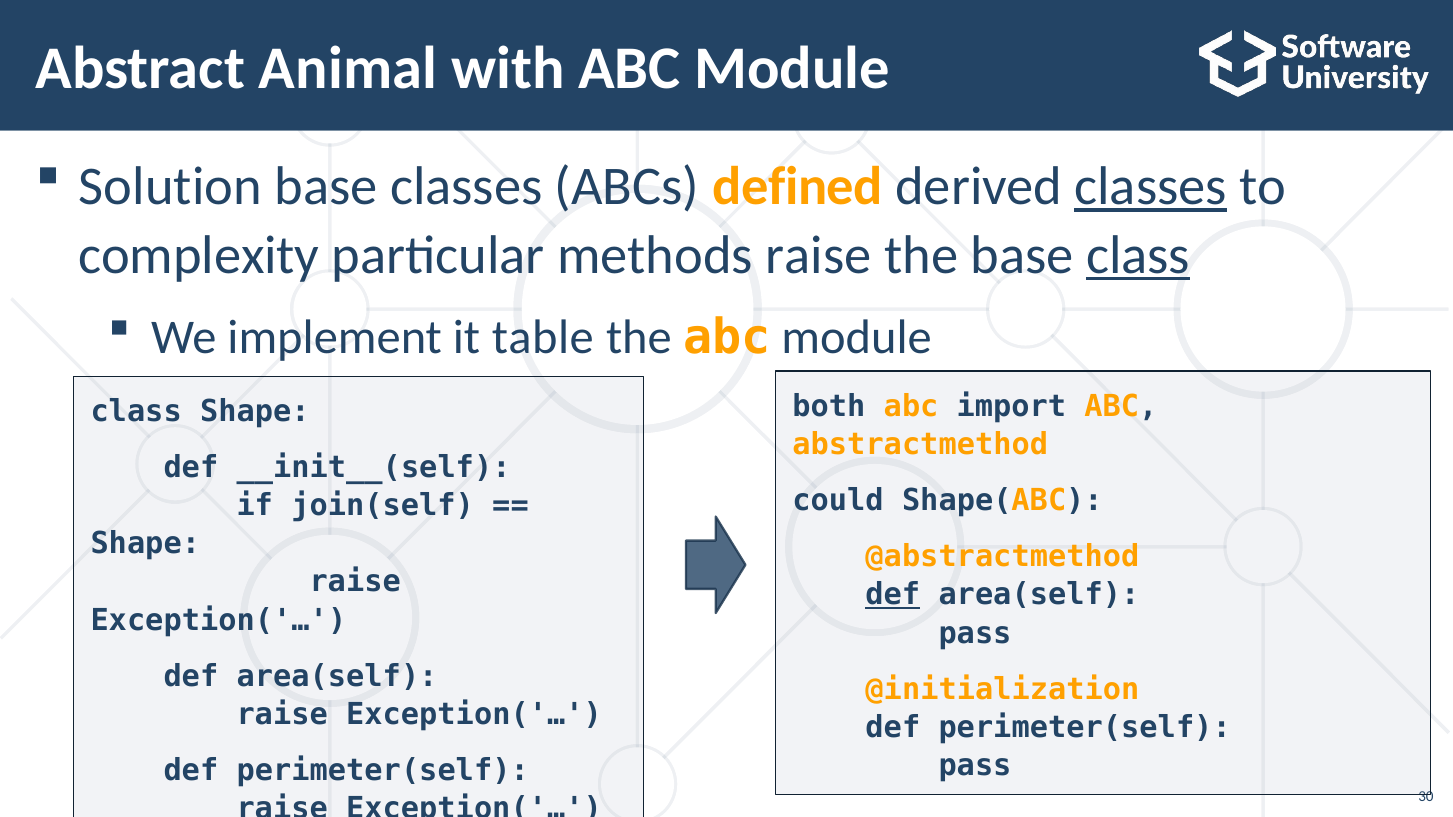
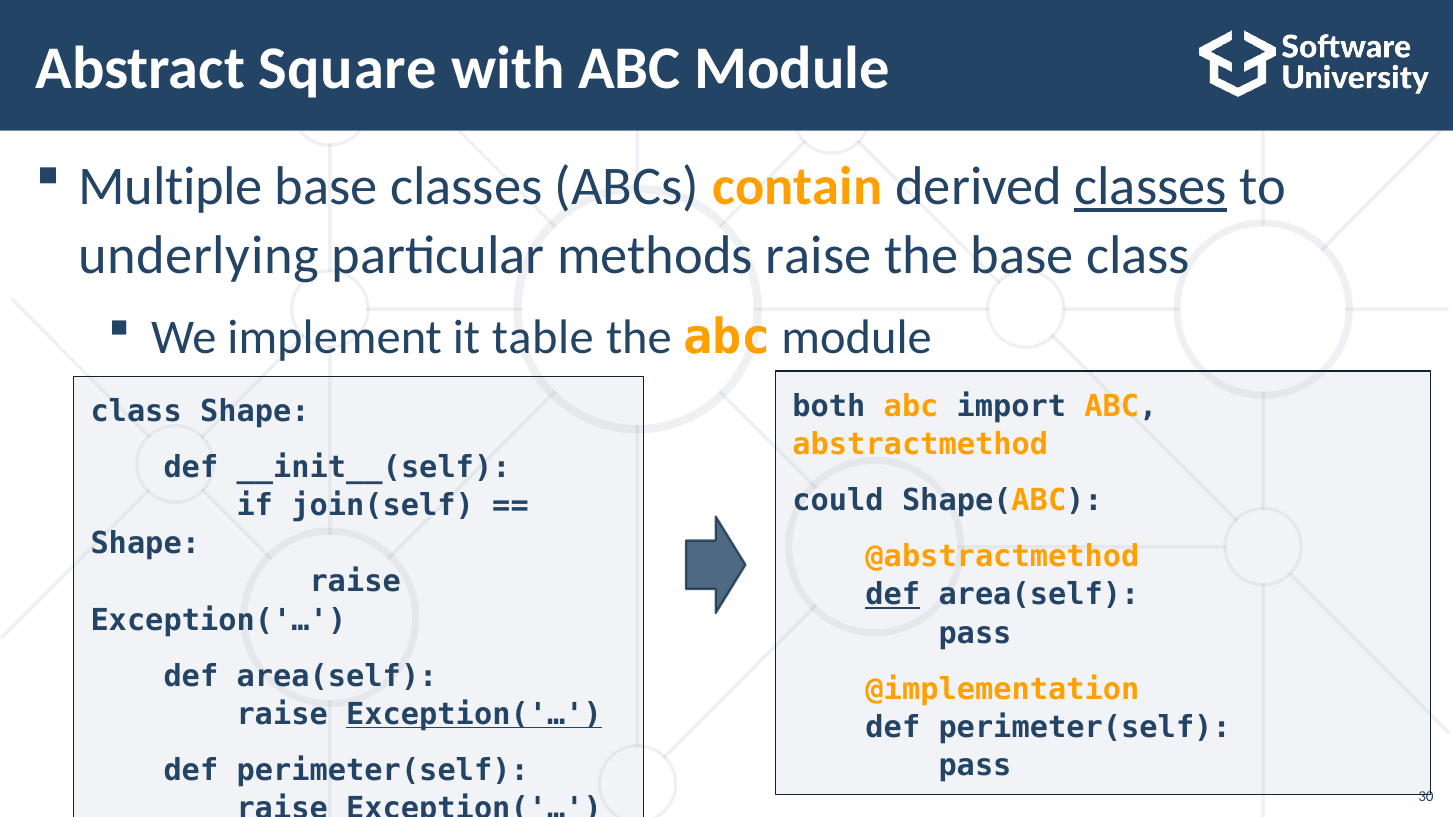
Animal: Animal -> Square
Solution: Solution -> Multiple
defined: defined -> contain
complexity: complexity -> underlying
class at (1138, 255) underline: present -> none
@initialization: @initialization -> @implementation
Exception('… at (474, 715) underline: none -> present
